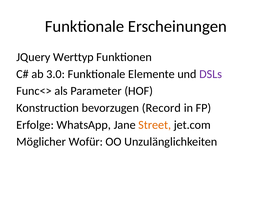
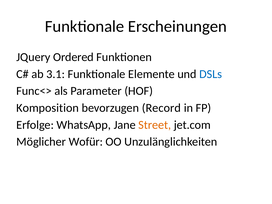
Werttyp: Werttyp -> Ordered
3.0: 3.0 -> 3.1
DSLs colour: purple -> blue
Konstruction: Konstruction -> Komposition
